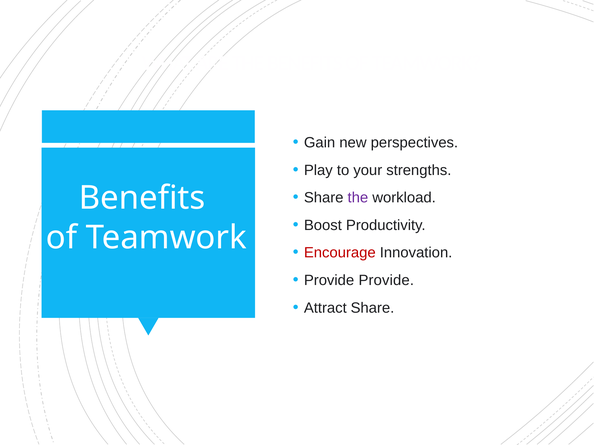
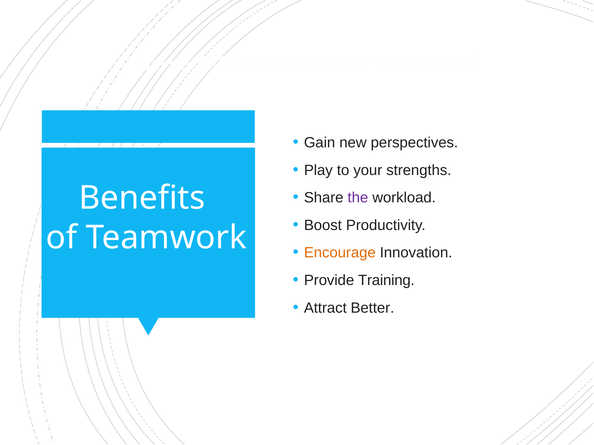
Encourage colour: red -> orange
Provide Provide: Provide -> Training
Attract Share: Share -> Better
